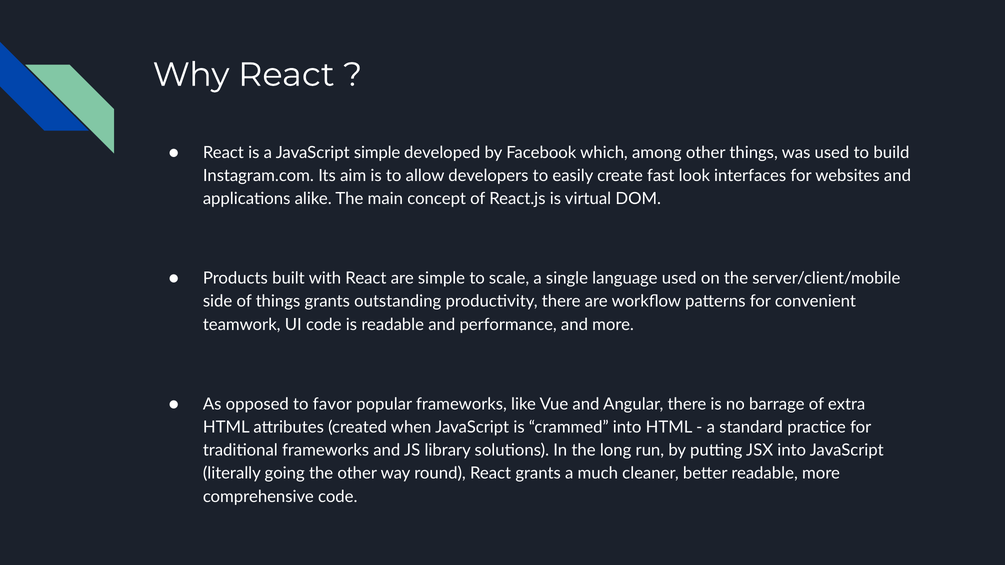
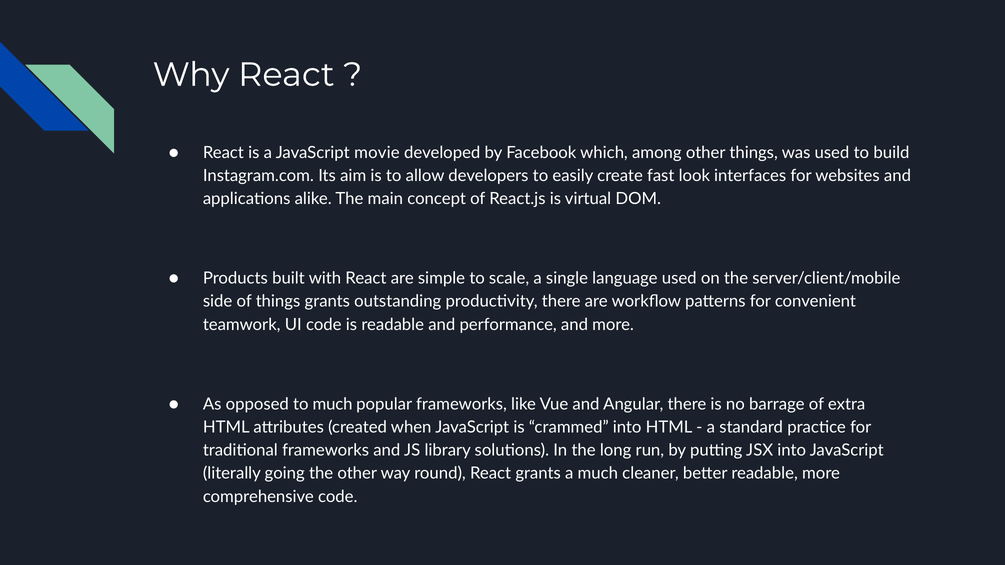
JavaScript simple: simple -> movie
to favor: favor -> much
